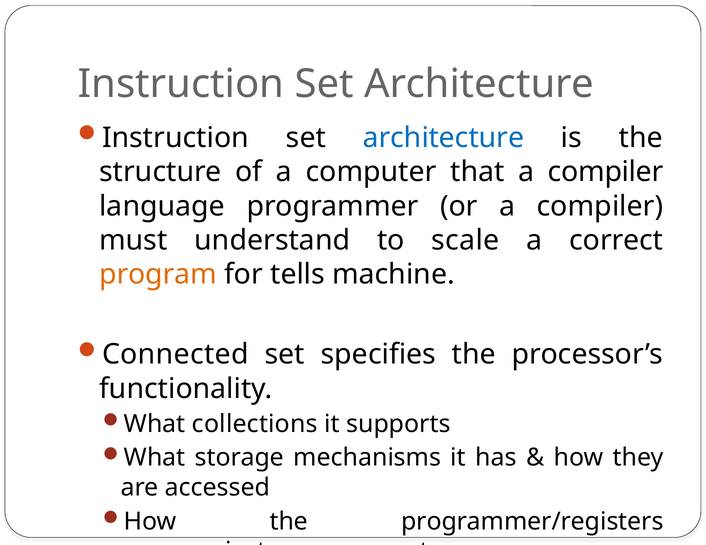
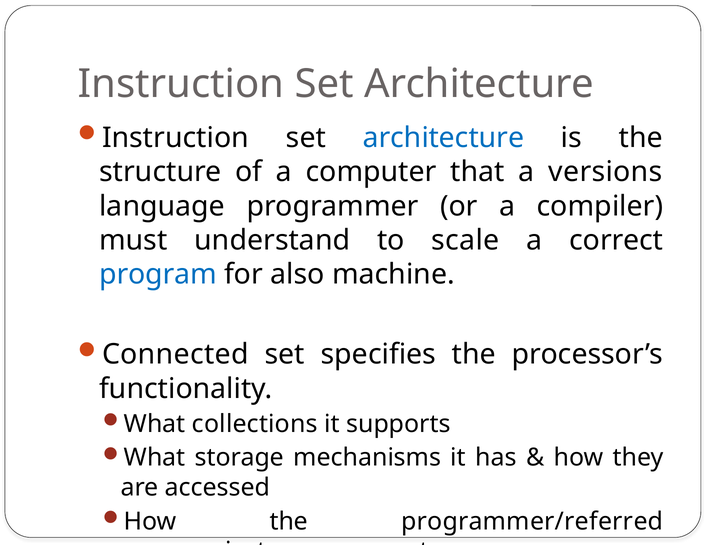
that a compiler: compiler -> versions
program colour: orange -> blue
tells: tells -> also
programmer/registers: programmer/registers -> programmer/referred
